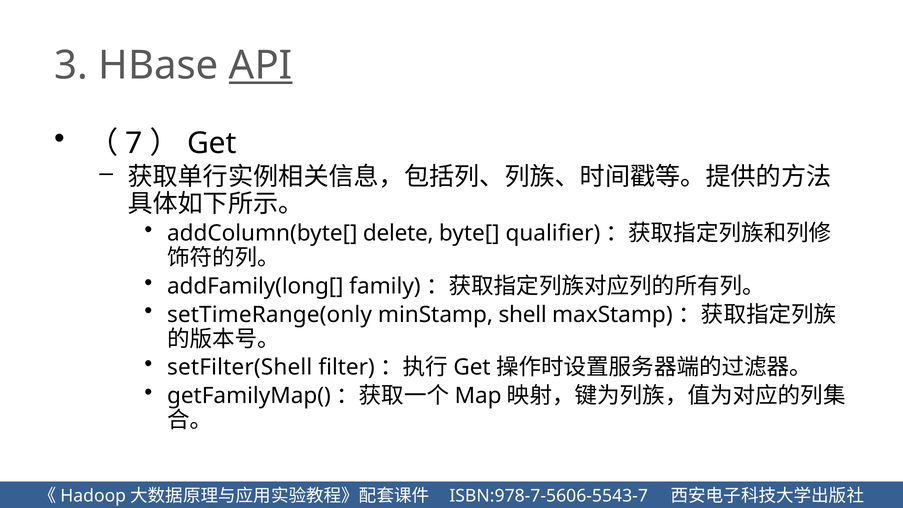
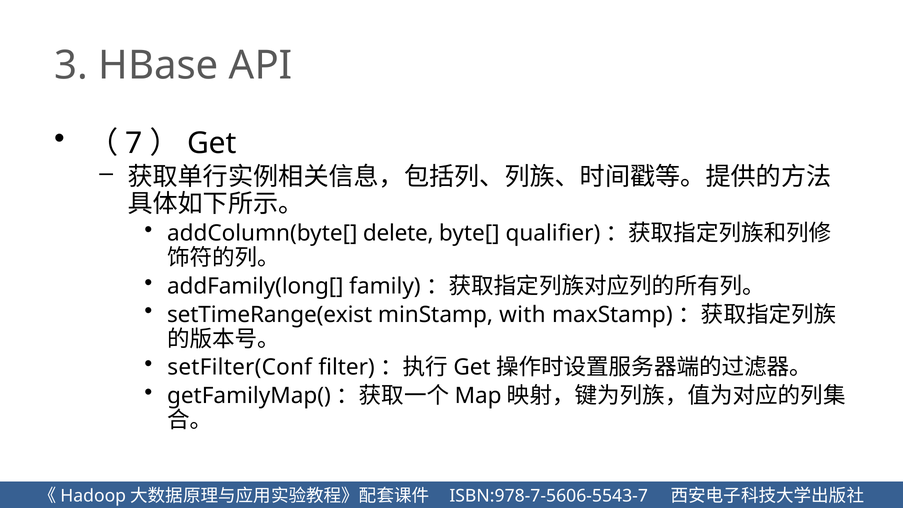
API underline: present -> none
setTimeRange(only: setTimeRange(only -> setTimeRange(exist
shell: shell -> with
setFilter(Shell: setFilter(Shell -> setFilter(Conf
